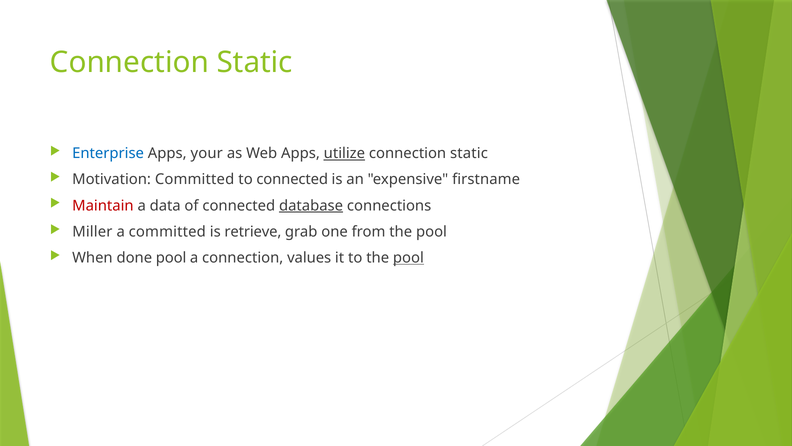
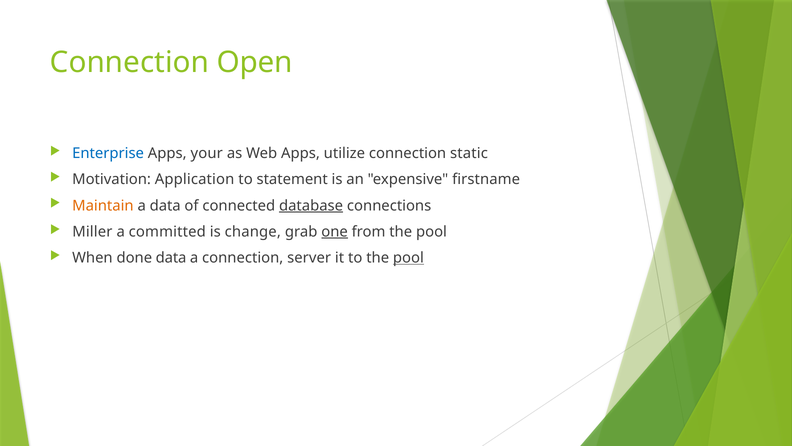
Static at (255, 62): Static -> Open
utilize underline: present -> none
Motivation Committed: Committed -> Application
to connected: connected -> statement
Maintain colour: red -> orange
retrieve: retrieve -> change
one underline: none -> present
done pool: pool -> data
values: values -> server
